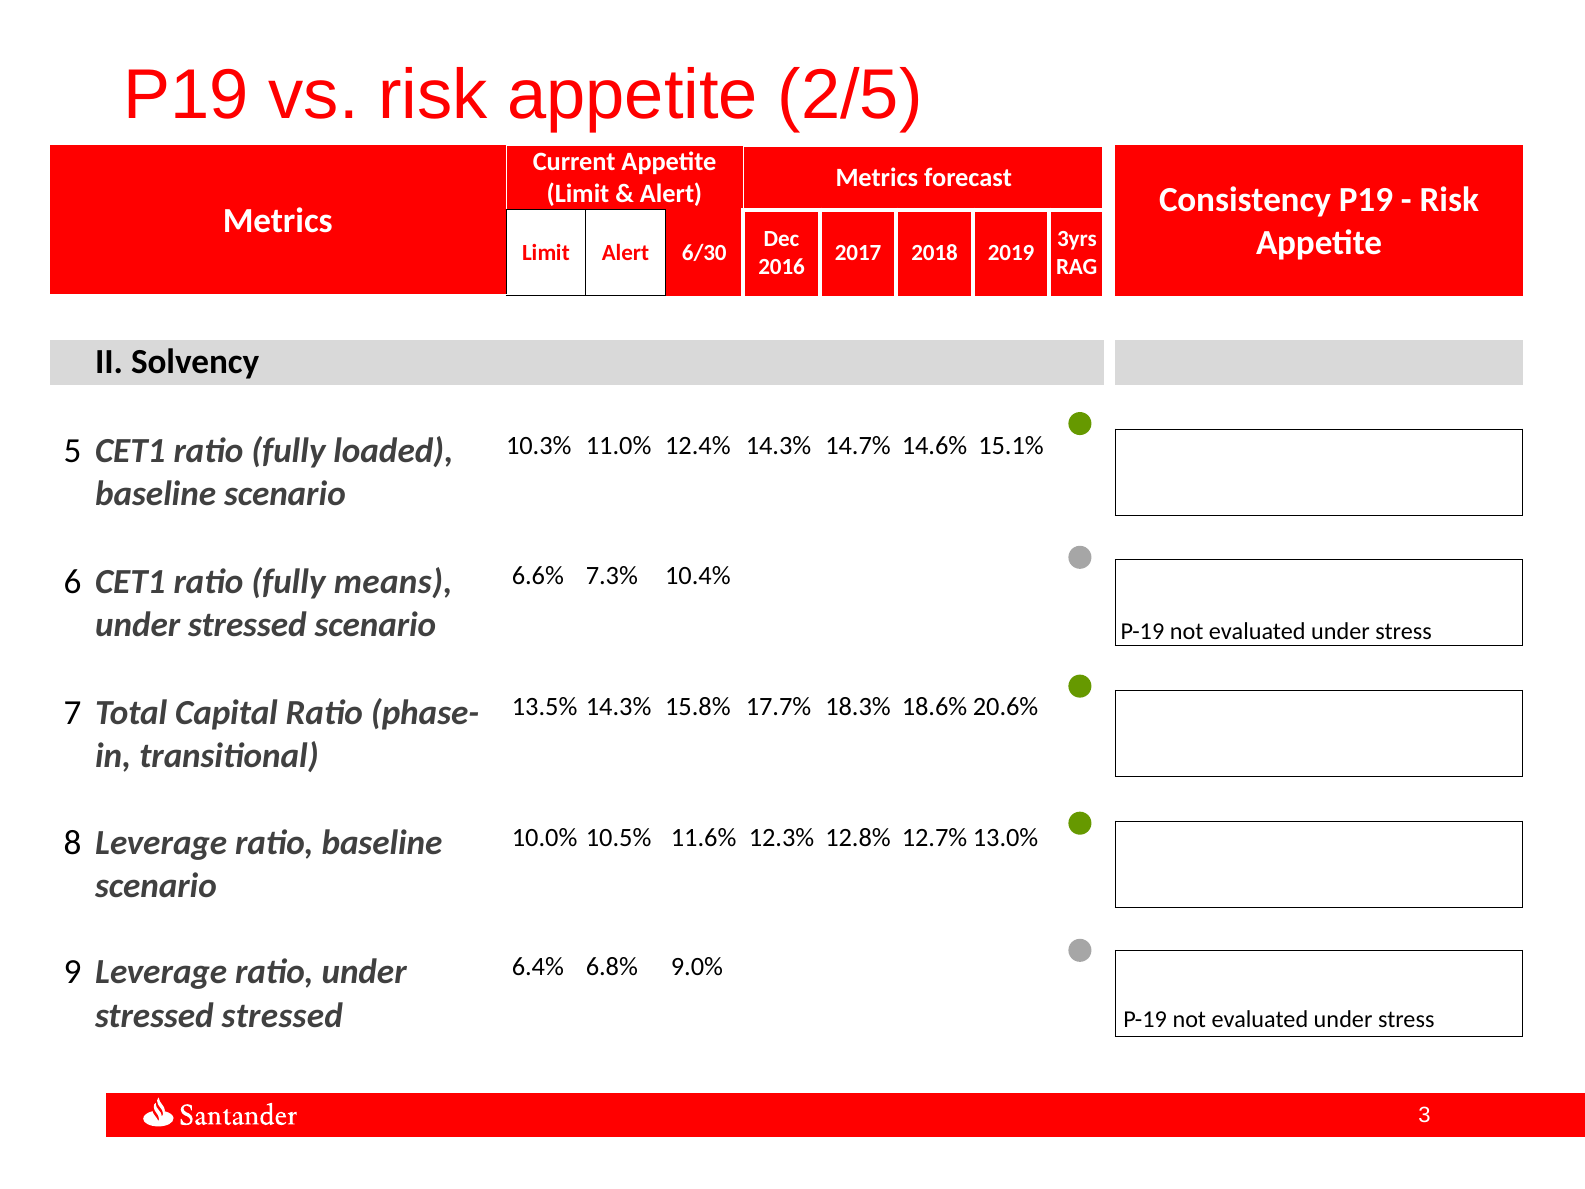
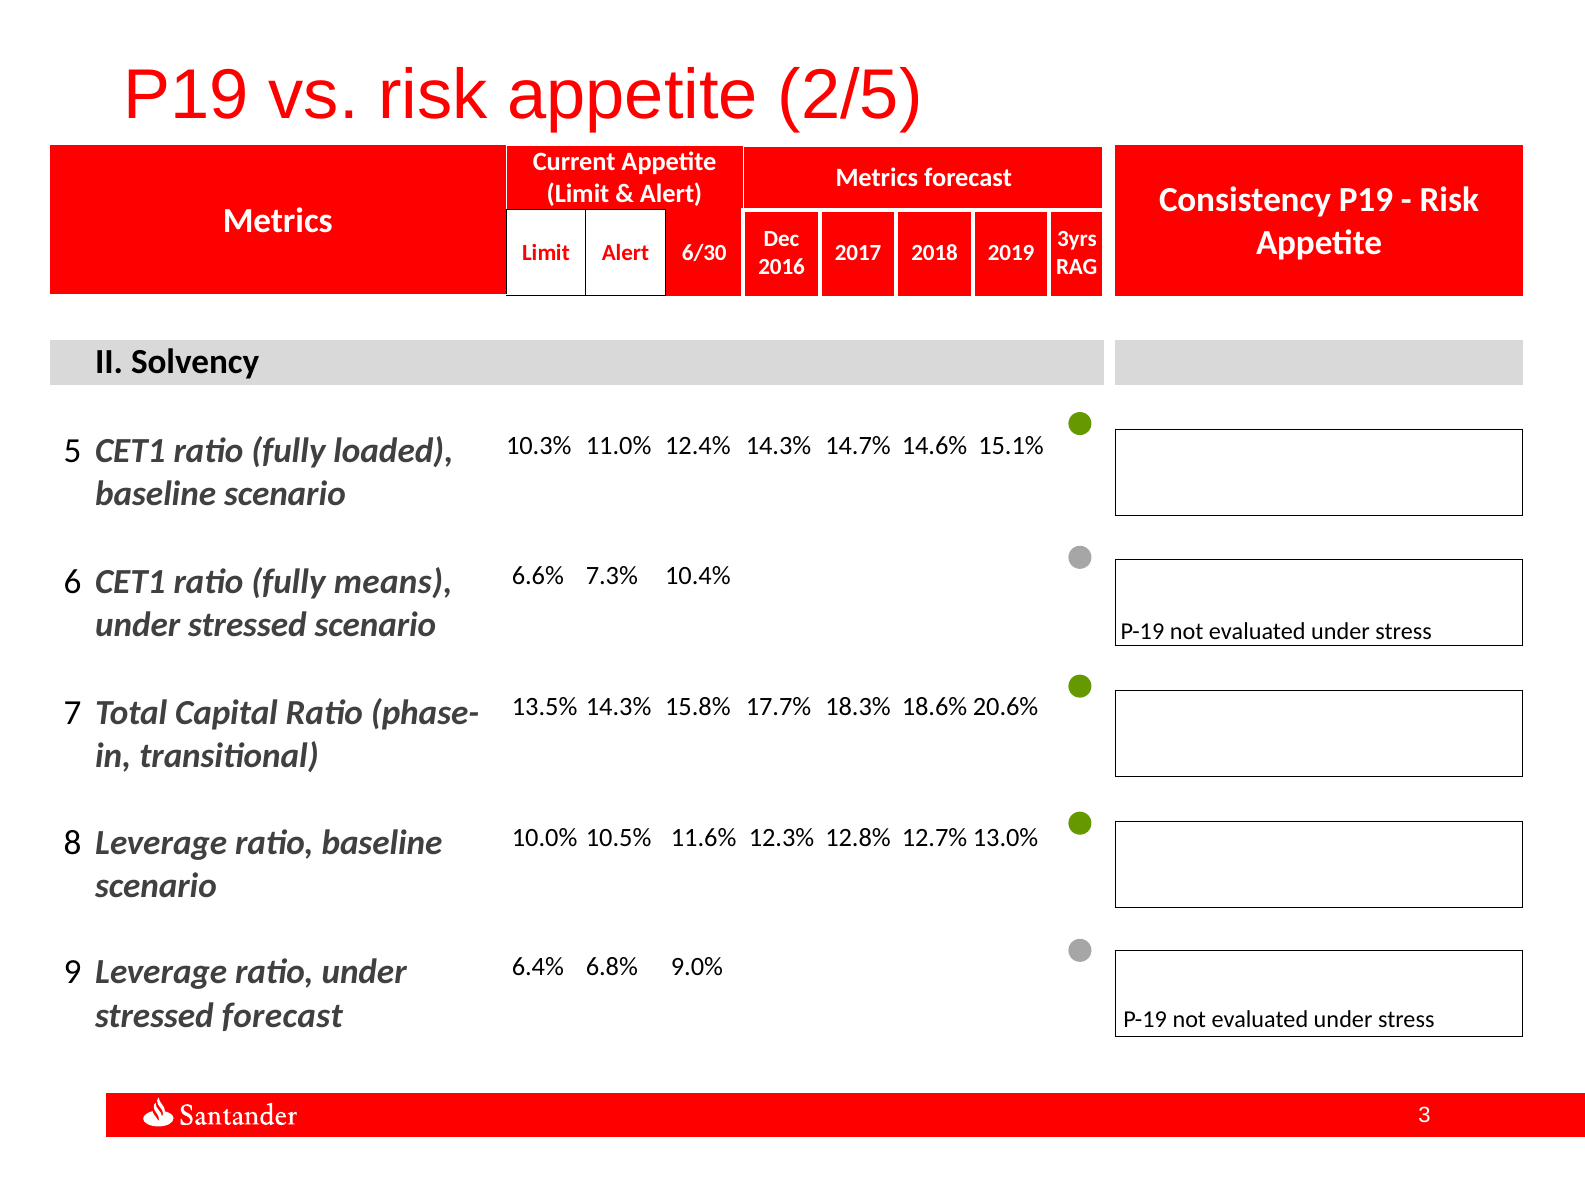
stressed stressed: stressed -> forecast
